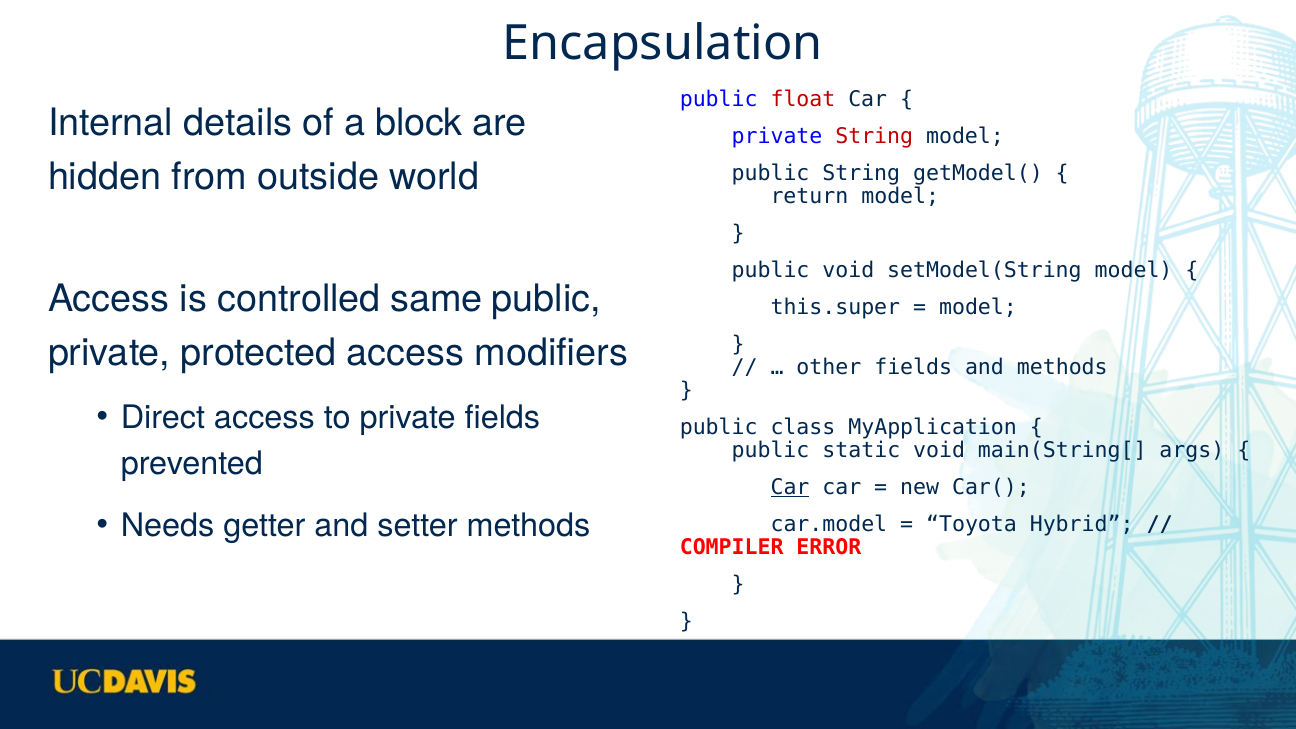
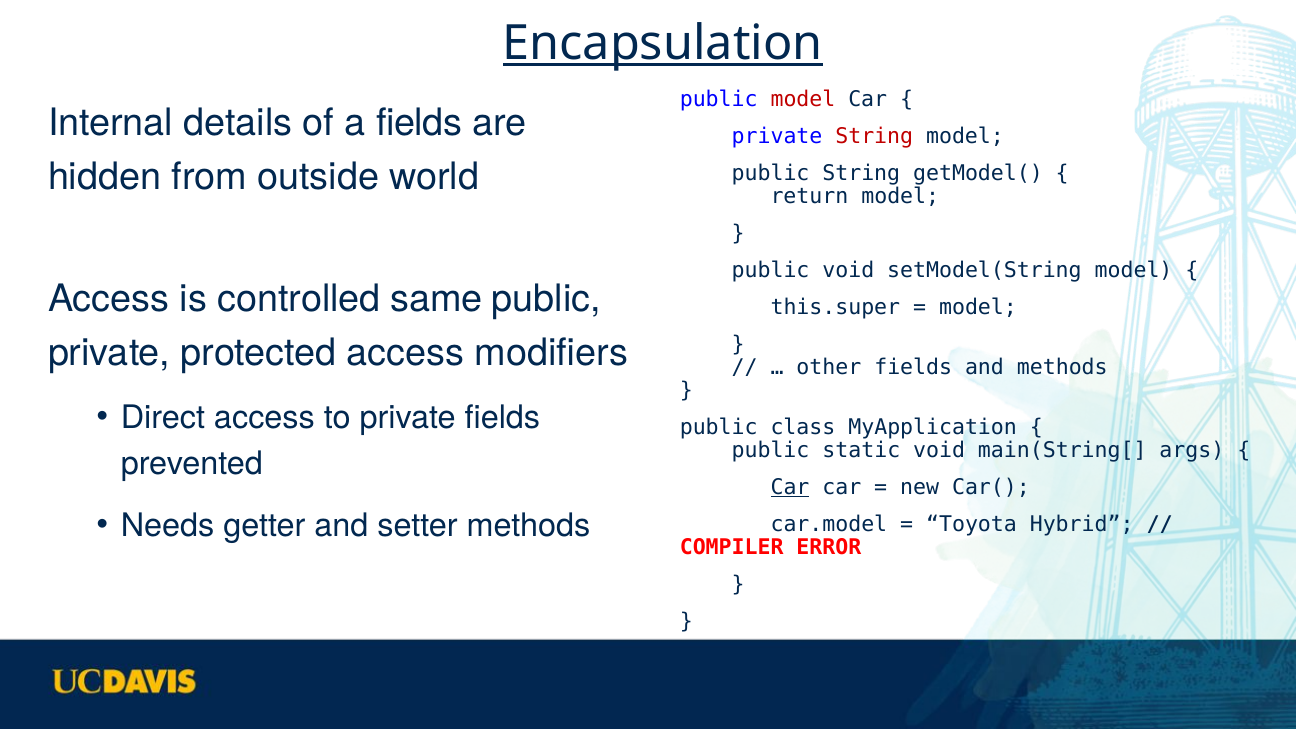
Encapsulation underline: none -> present
public float: float -> model
a block: block -> fields
